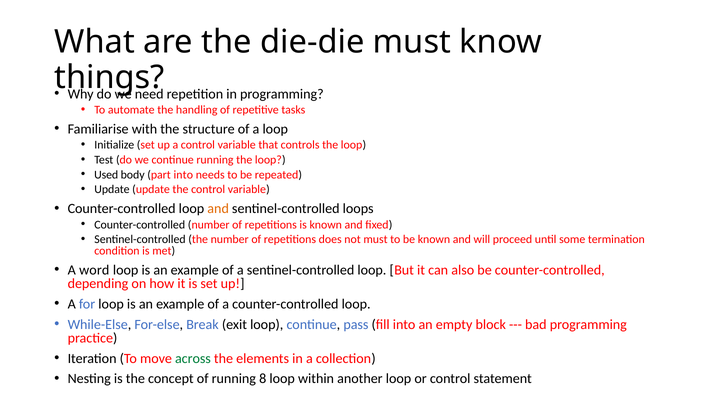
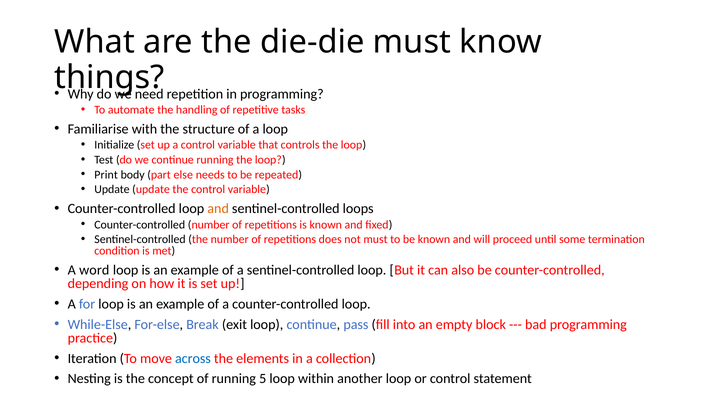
Used: Used -> Print
part into: into -> else
across colour: green -> blue
8: 8 -> 5
